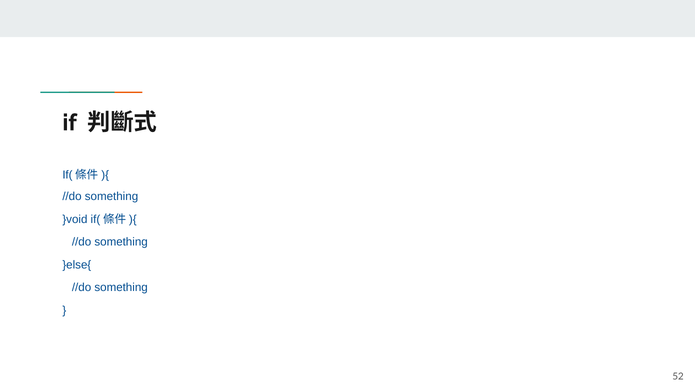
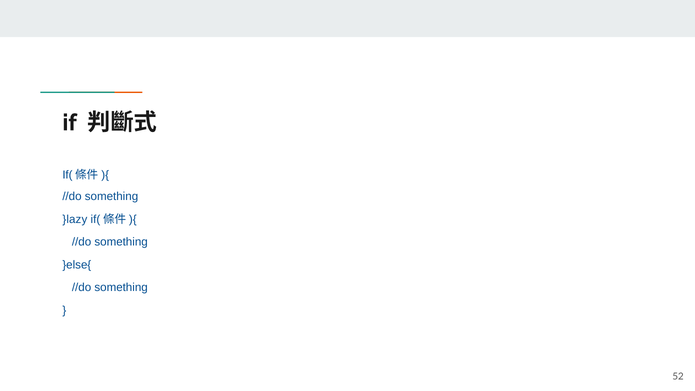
}void: }void -> }lazy
